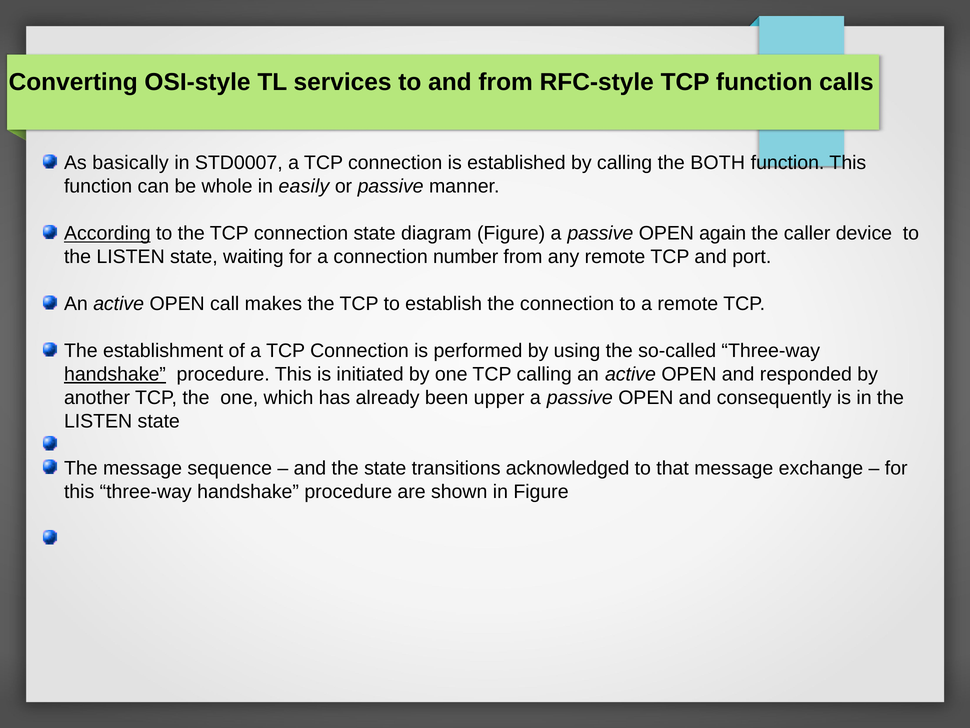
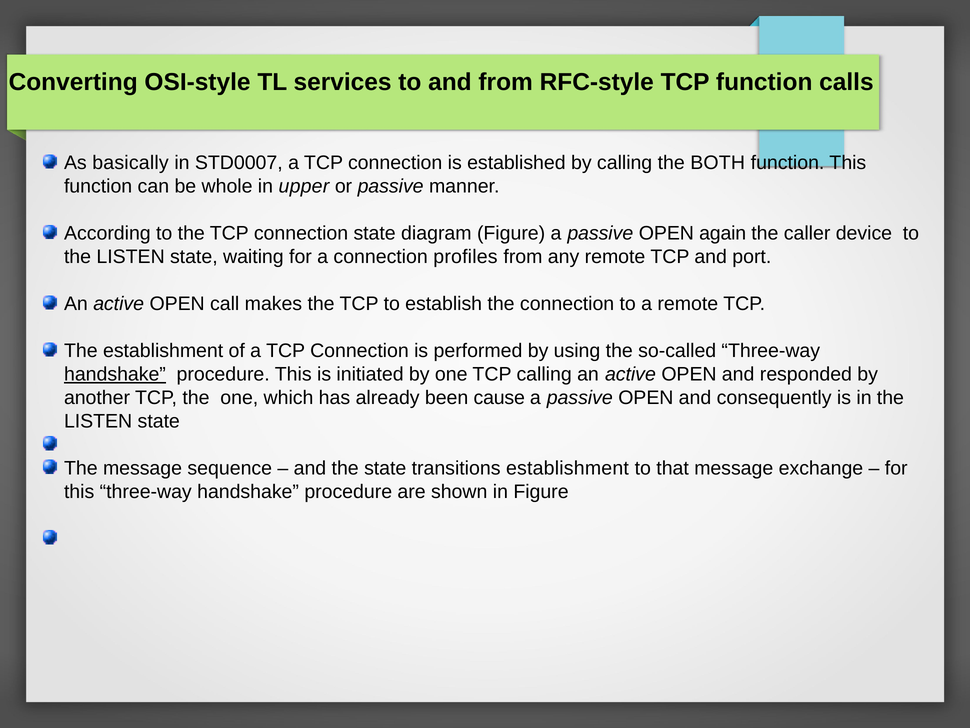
easily: easily -> upper
According underline: present -> none
number: number -> profiles
upper: upper -> cause
transitions acknowledged: acknowledged -> establishment
